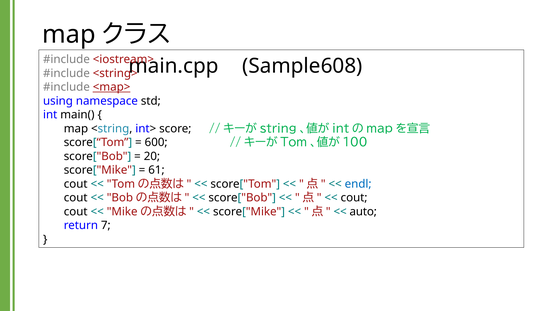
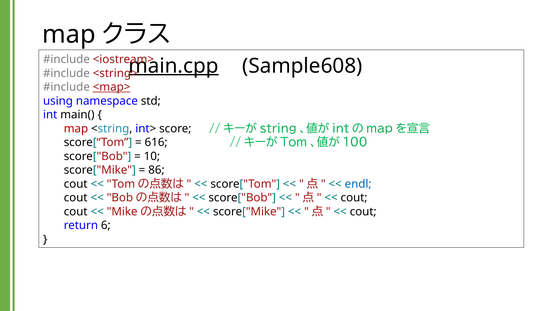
main.cpp underline: none -> present
map at (76, 129) colour: black -> red
600: 600 -> 616
20: 20 -> 10
61: 61 -> 86
auto at (363, 212): auto -> cout
7: 7 -> 6
